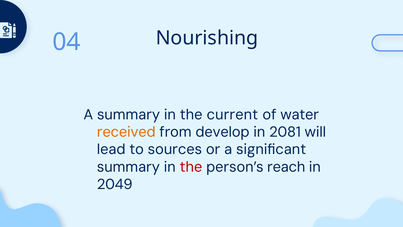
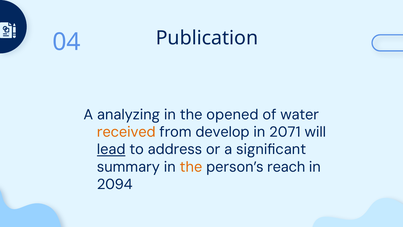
Nourishing: Nourishing -> Publication
A summary: summary -> analyzing
current: current -> opened
2081: 2081 -> 2071
lead underline: none -> present
sources: sources -> address
the at (191, 167) colour: red -> orange
2049: 2049 -> 2094
